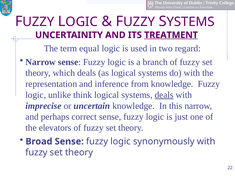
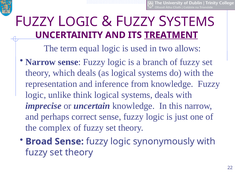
regard: regard -> allows
deals at (164, 95) underline: present -> none
elevators: elevators -> complex
